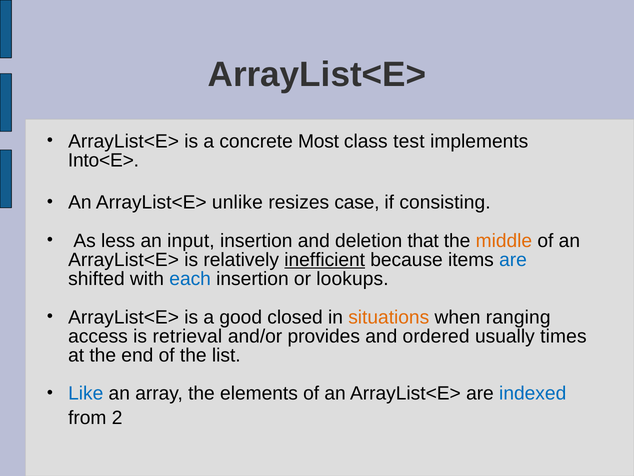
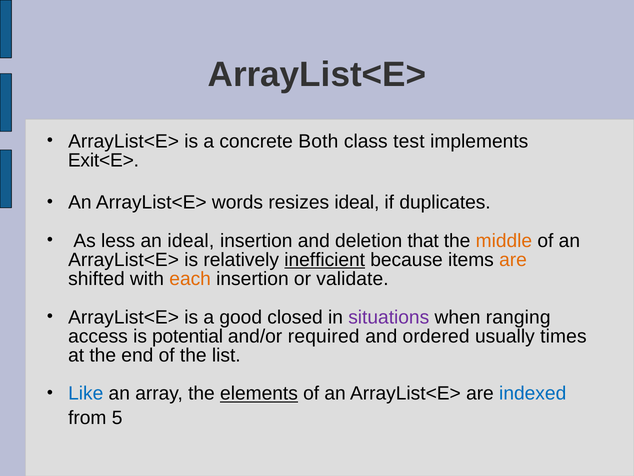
Most: Most -> Both
Into<E>: Into<E> -> Exit<E>
unlike: unlike -> words
resizes case: case -> ideal
consisting: consisting -> duplicates
an input: input -> ideal
are at (513, 260) colour: blue -> orange
each colour: blue -> orange
lookups: lookups -> validate
situations colour: orange -> purple
retrieval: retrieval -> potential
provides: provides -> required
elements underline: none -> present
2: 2 -> 5
